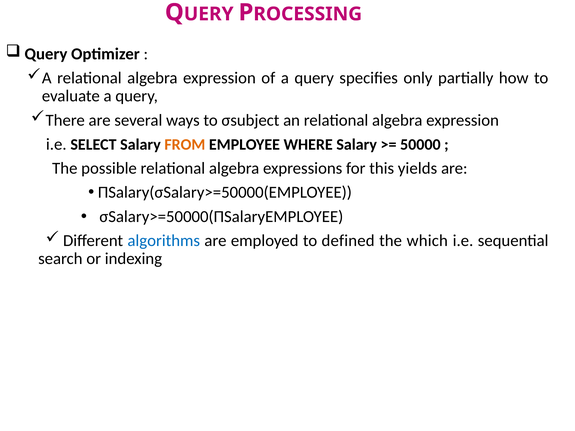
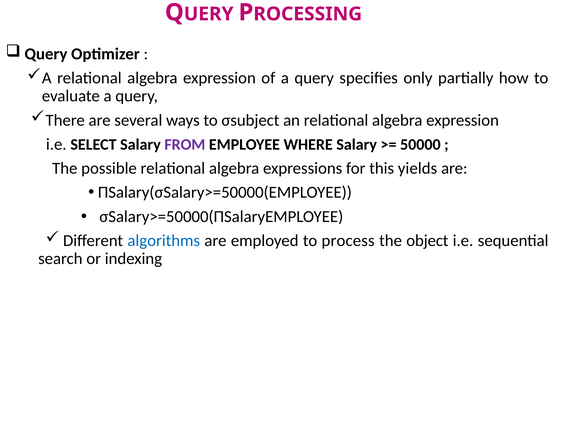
FROM colour: orange -> purple
defined: defined -> process
which: which -> object
